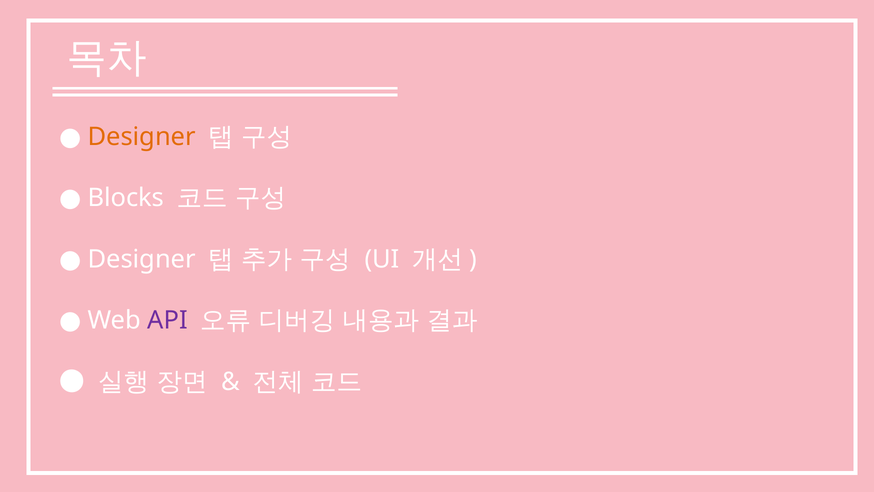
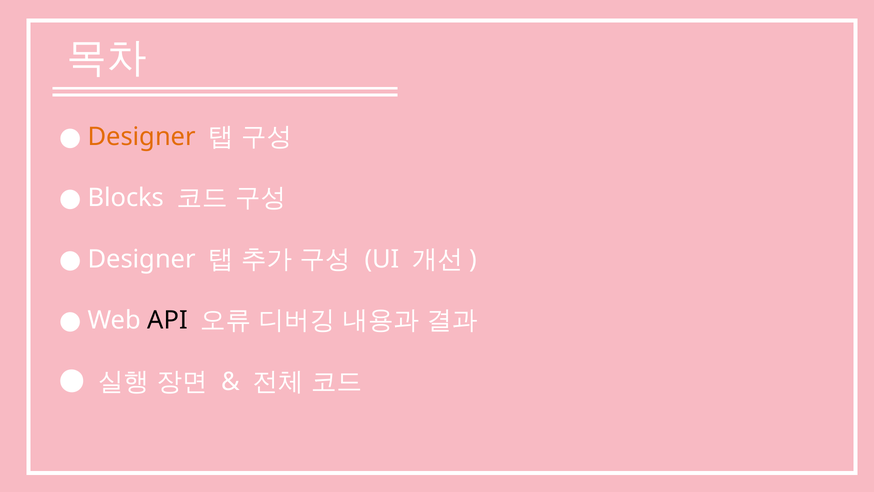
API colour: purple -> black
